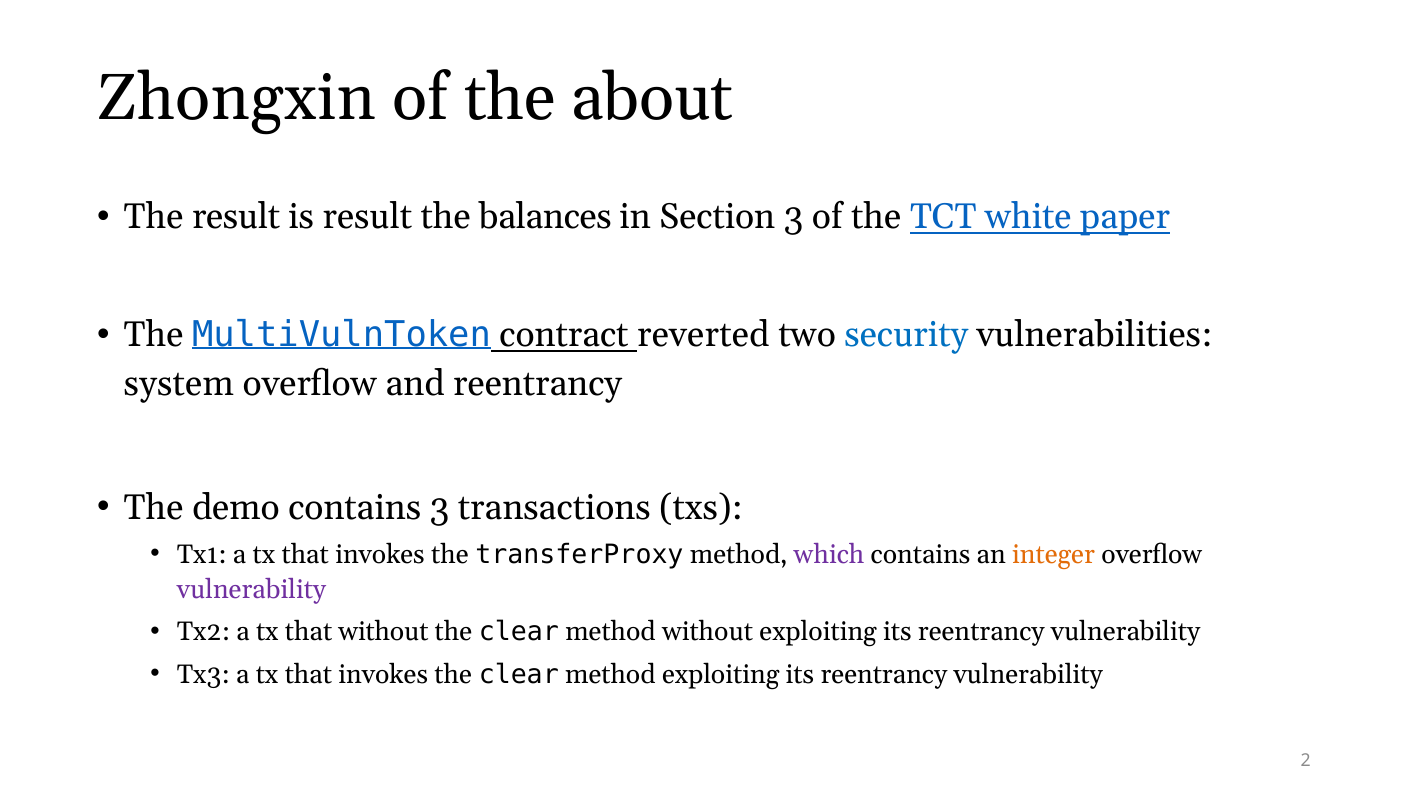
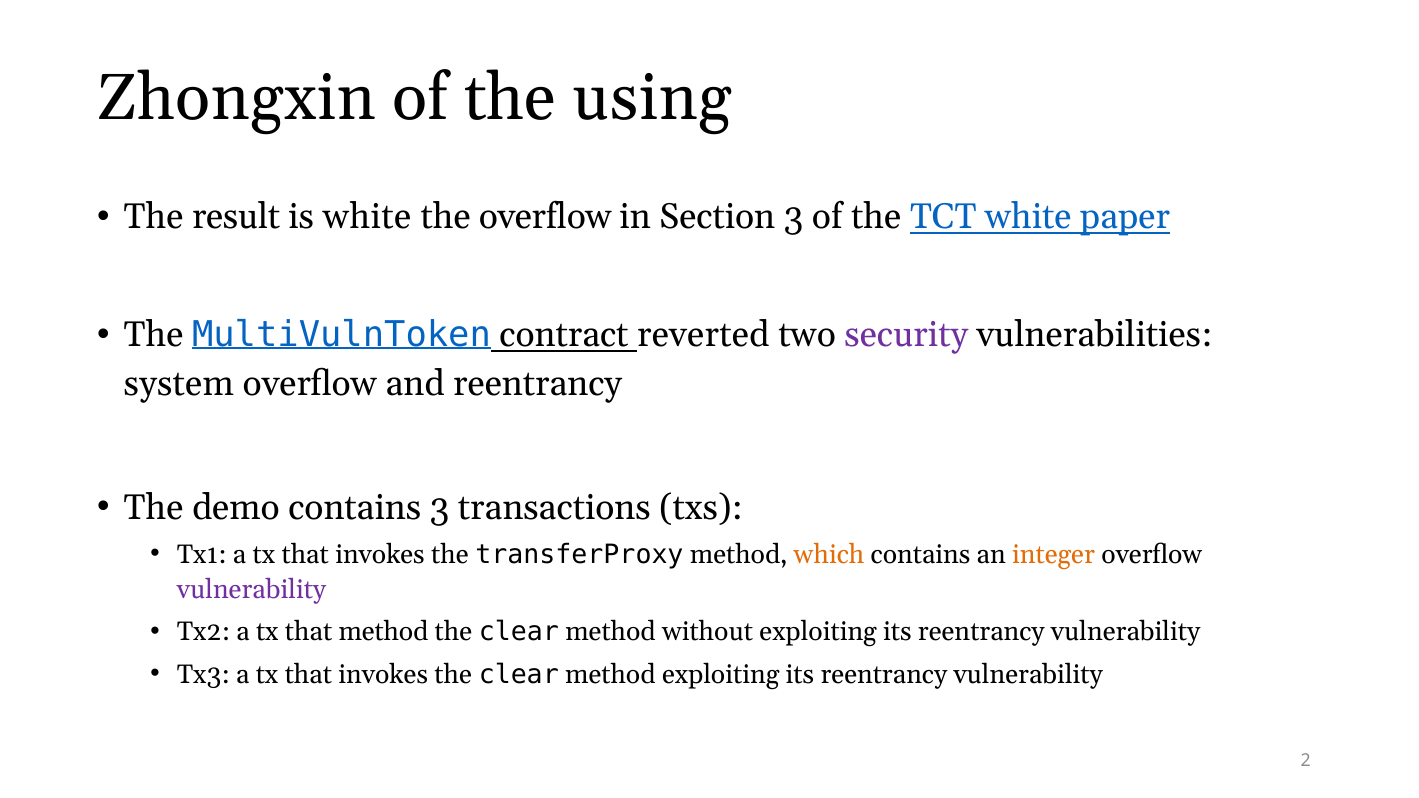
about: about -> using
is result: result -> white
the balances: balances -> overflow
security colour: blue -> purple
which colour: purple -> orange
that without: without -> method
